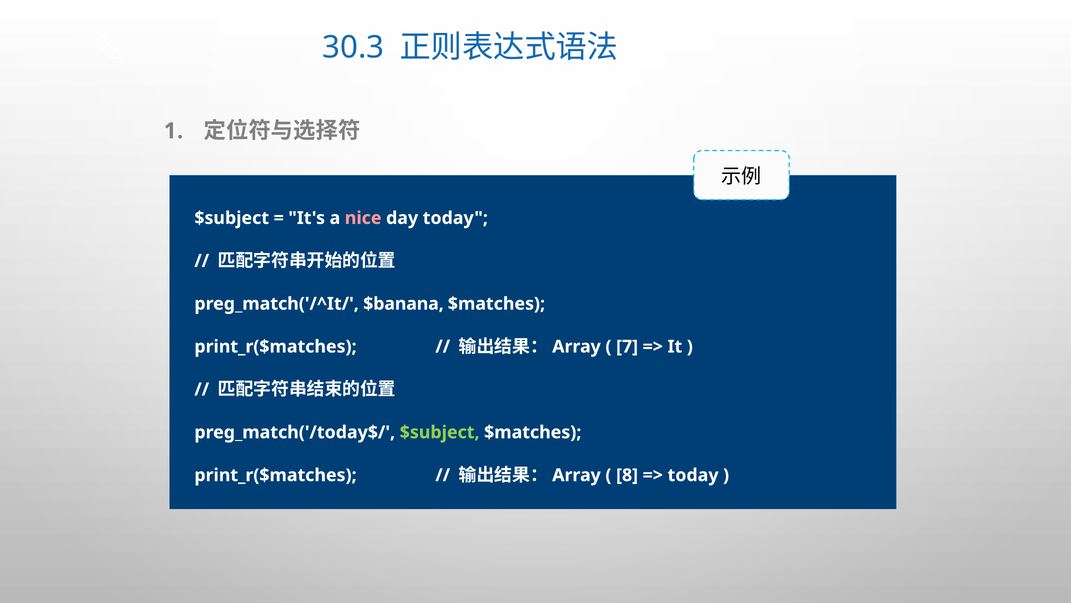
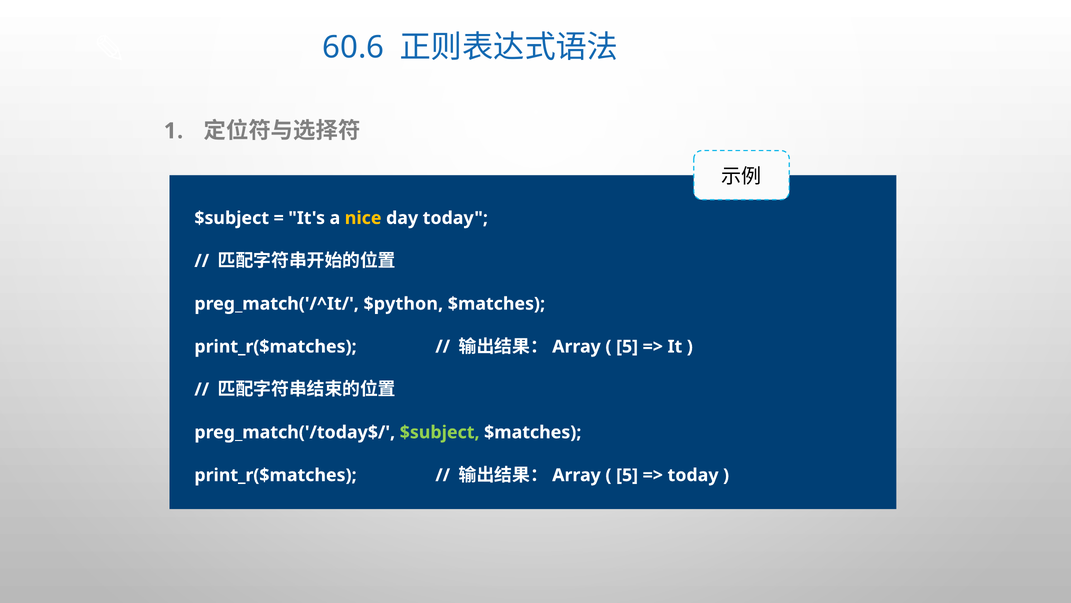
30.3: 30.3 -> 60.6
nice colour: pink -> yellow
$banana: $banana -> $python
7 at (627, 346): 7 -> 5
8 at (627, 475): 8 -> 5
